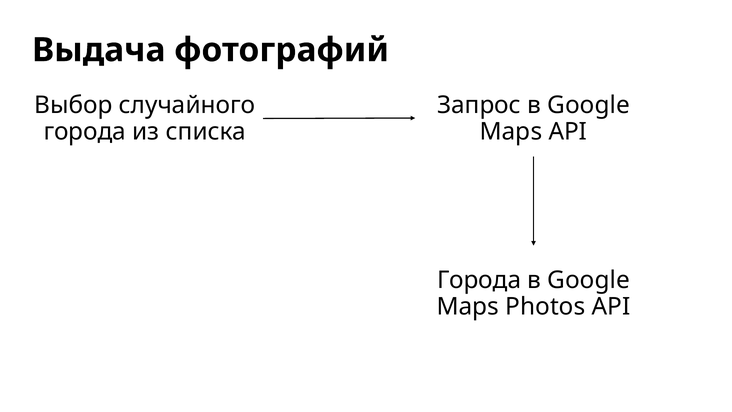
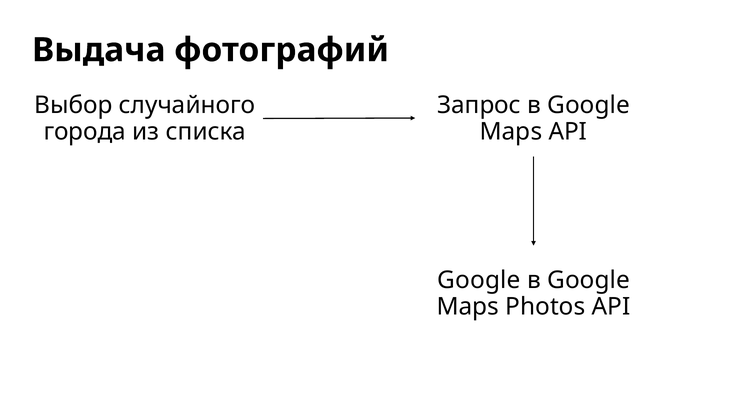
Города at (479, 280): Города -> Google
